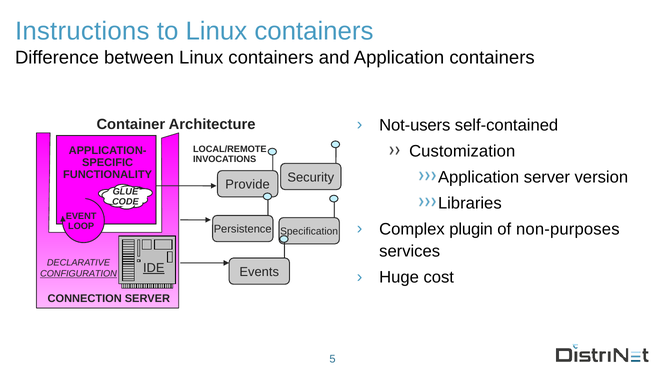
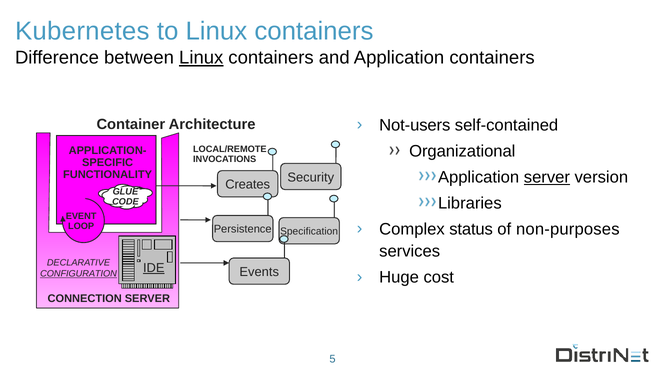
Instructions: Instructions -> Kubernetes
Linux at (201, 58) underline: none -> present
Customization: Customization -> Organizational
server at (547, 177) underline: none -> present
Provide: Provide -> Creates
plugin: plugin -> status
